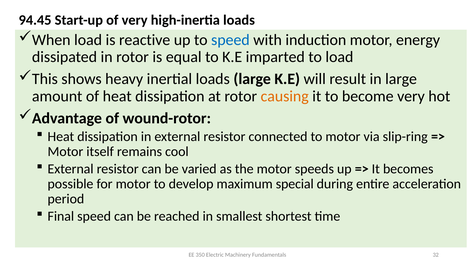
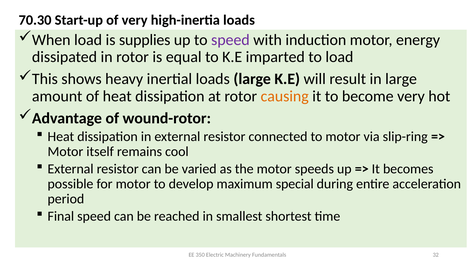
94.45: 94.45 -> 70.30
reactive: reactive -> supplies
speed at (230, 40) colour: blue -> purple
